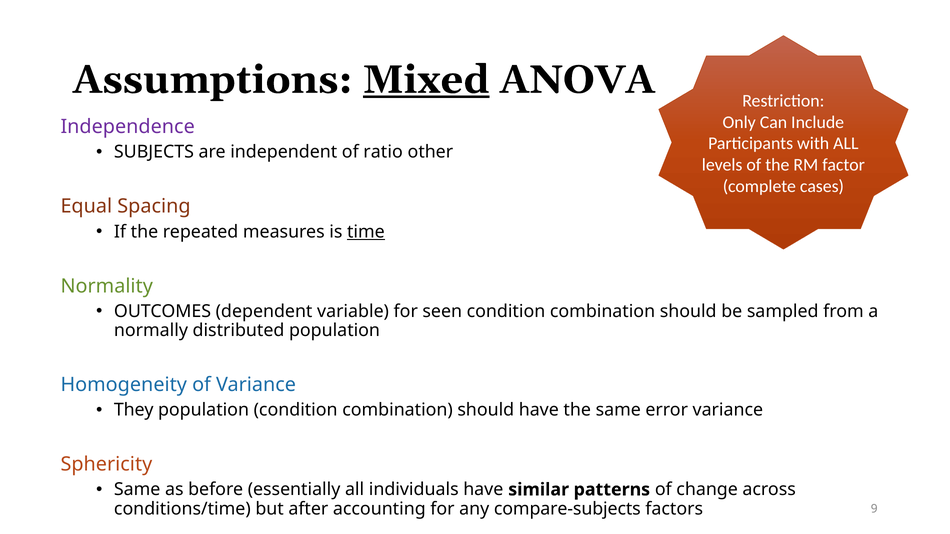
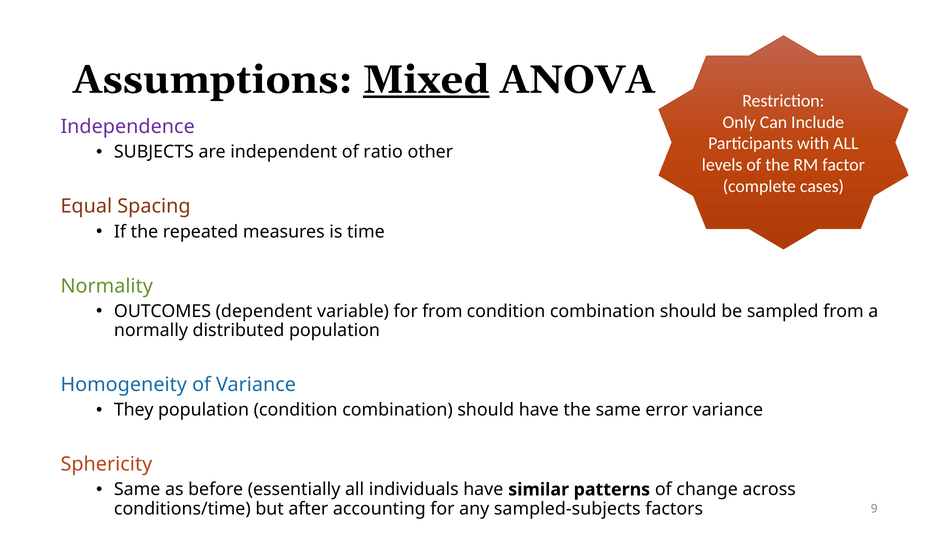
time underline: present -> none
for seen: seen -> from
compare-subjects: compare-subjects -> sampled-subjects
